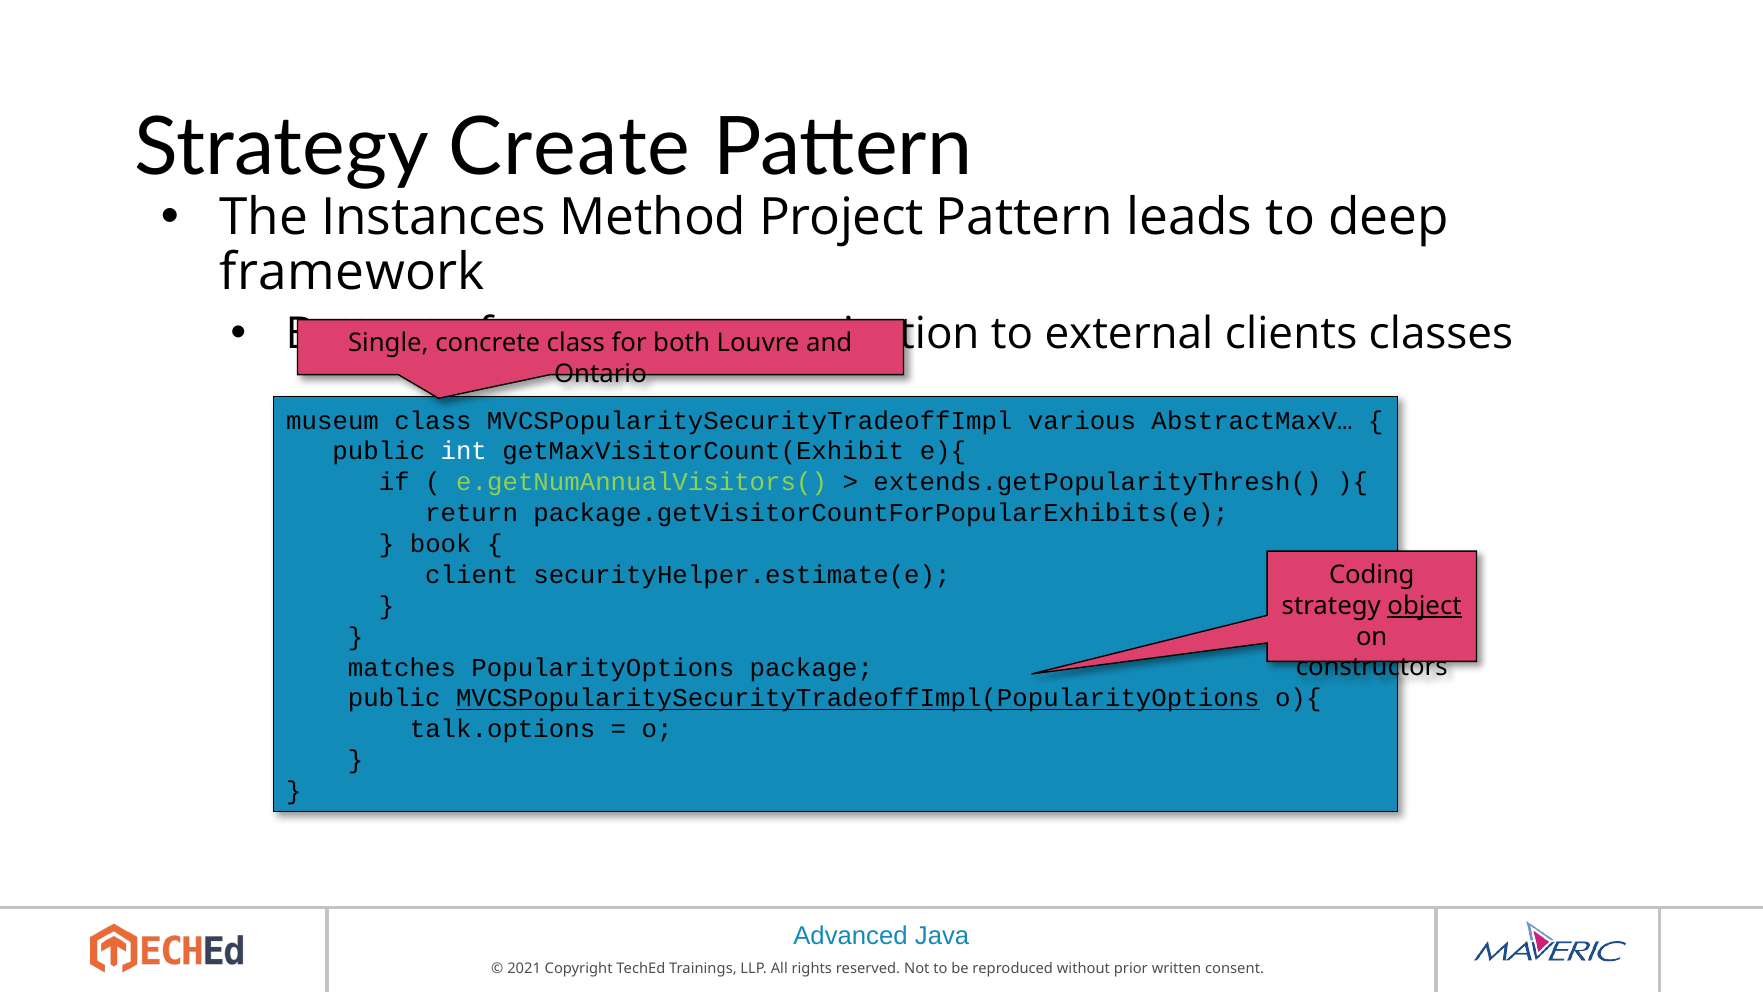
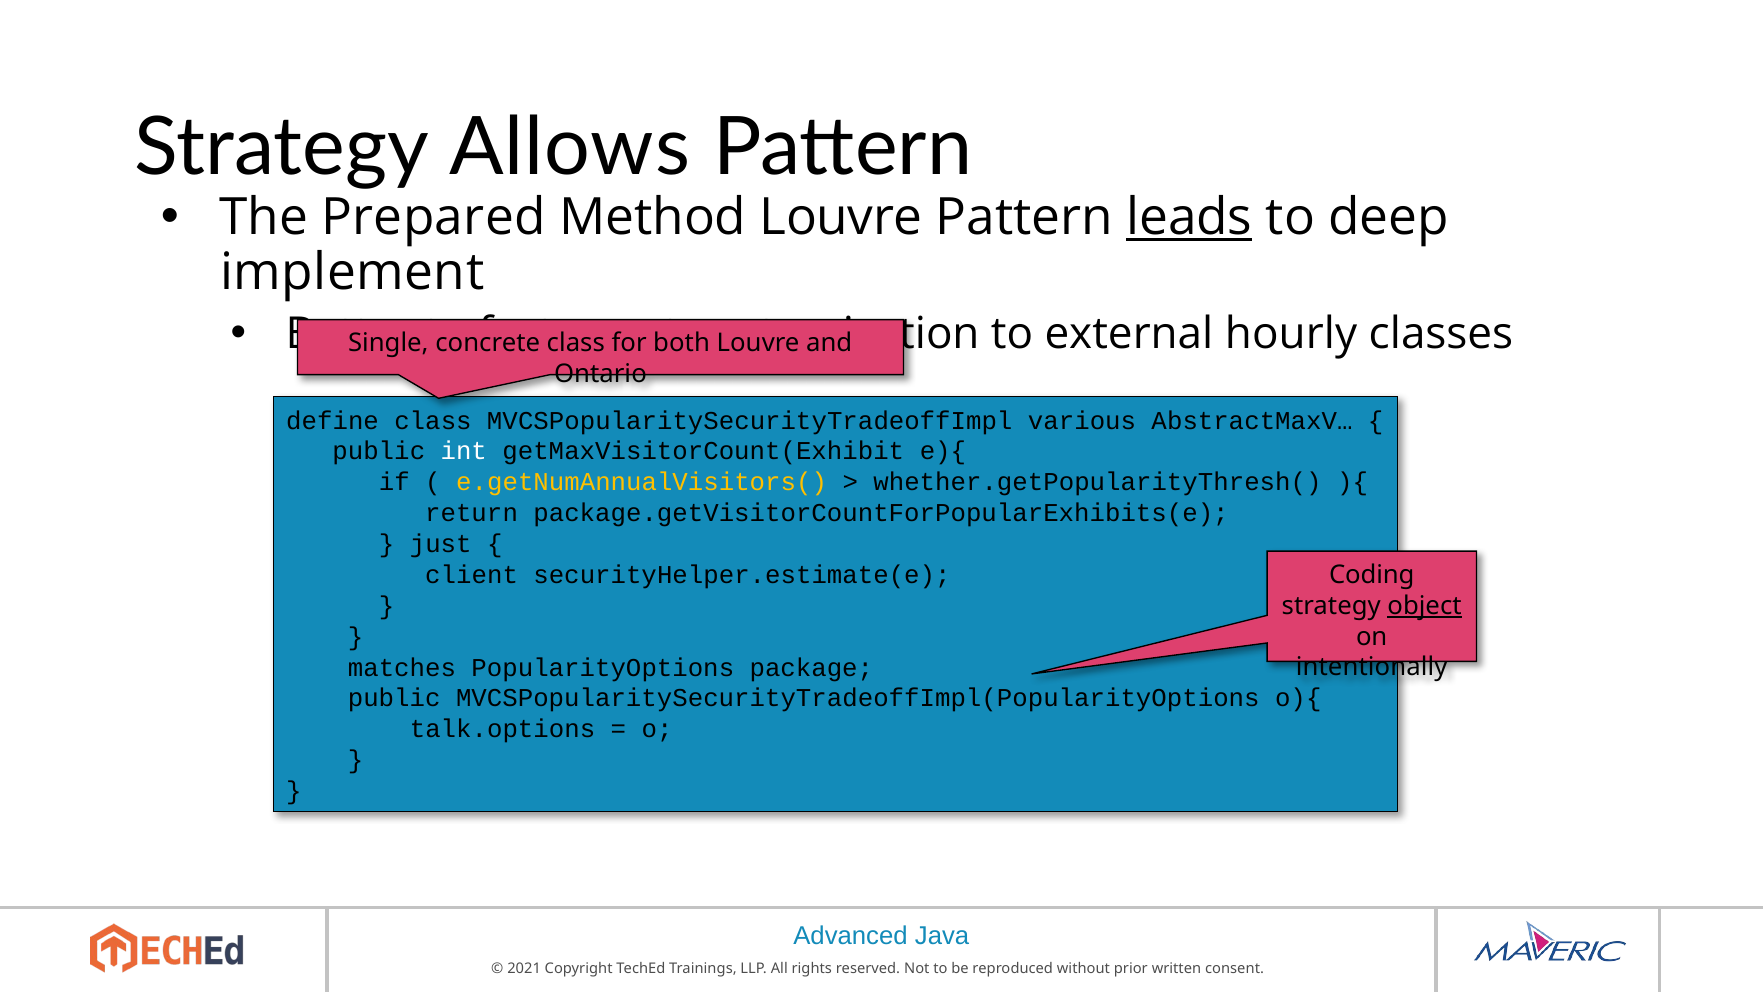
Create: Create -> Allows
Instances: Instances -> Prepared
Method Project: Project -> Louvre
leads underline: none -> present
framework: framework -> implement
clients: clients -> hourly
museum: museum -> define
e.getNumAnnualVisitors( colour: light green -> yellow
extends.getPopularityThresh(: extends.getPopularityThresh( -> whether.getPopularityThresh(
book: book -> just
constructors: constructors -> intentionally
MVCSPopularitySecurityTradeoffImpl(PopularityOptions underline: present -> none
